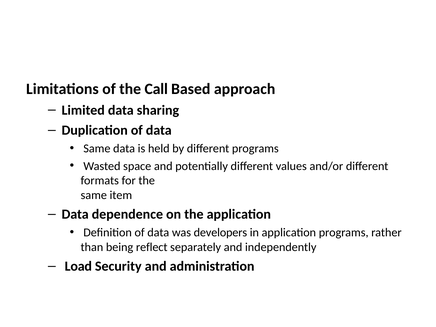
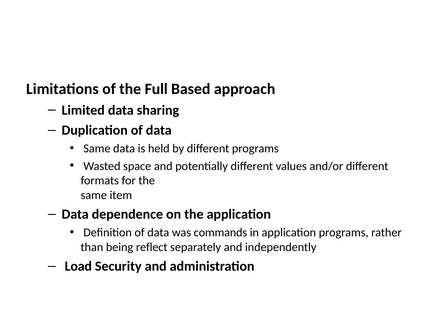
Call: Call -> Full
developers: developers -> commands
